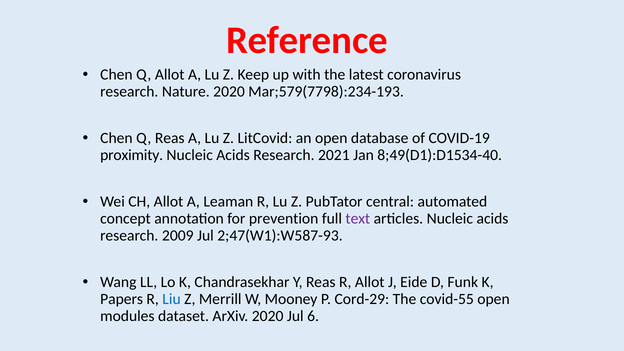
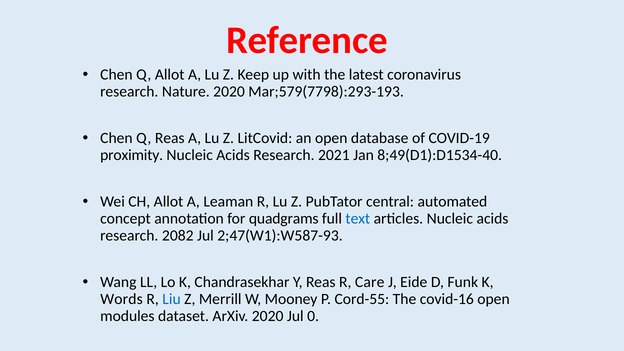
Mar;579(7798):234-193: Mar;579(7798):234-193 -> Mar;579(7798):293-193
prevention: prevention -> quadgrams
text colour: purple -> blue
2009: 2009 -> 2082
R Allot: Allot -> Care
Papers: Papers -> Words
Cord-29: Cord-29 -> Cord-55
covid-55: covid-55 -> covid-16
6: 6 -> 0
